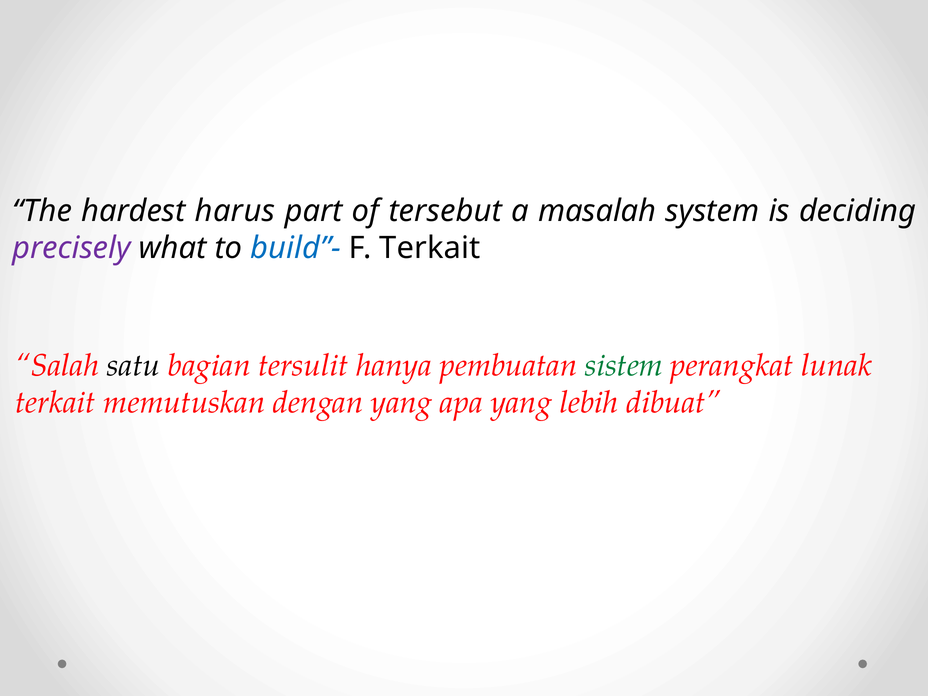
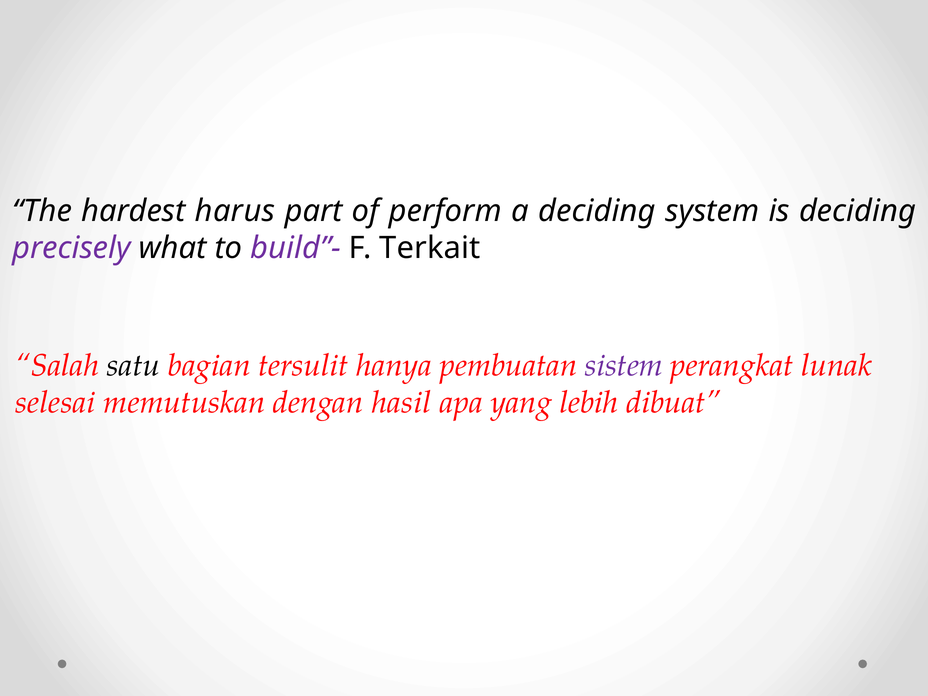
tersebut: tersebut -> perform
a masalah: masalah -> deciding
build”- colour: blue -> purple
sistem colour: green -> purple
terkait at (55, 403): terkait -> selesai
dengan yang: yang -> hasil
